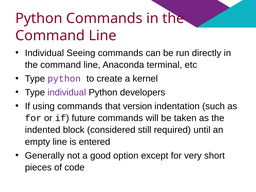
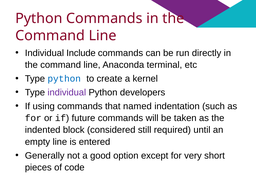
Seeing: Seeing -> Include
python at (64, 79) colour: purple -> blue
version: version -> named
